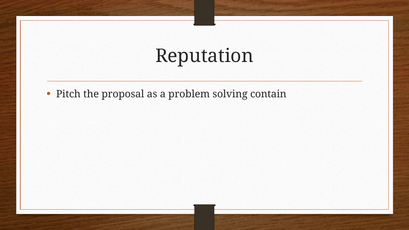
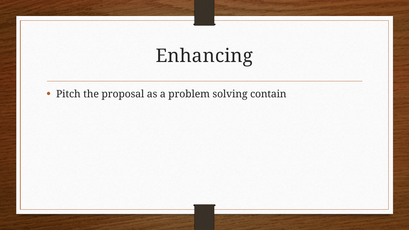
Reputation: Reputation -> Enhancing
